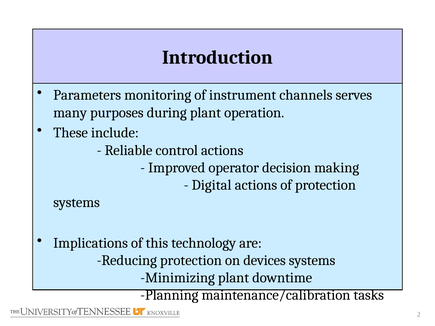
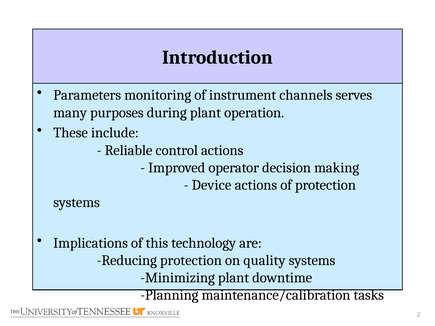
Digital: Digital -> Device
devices: devices -> quality
